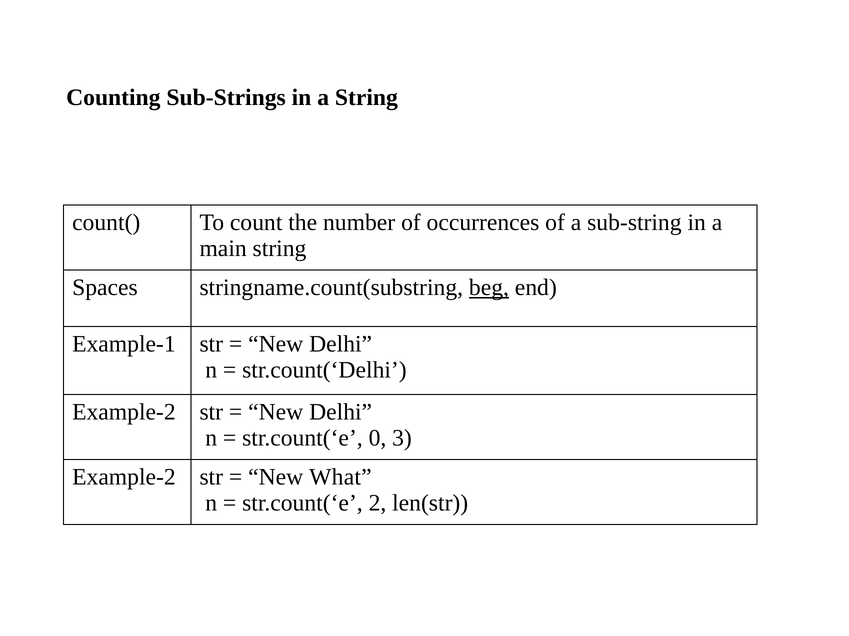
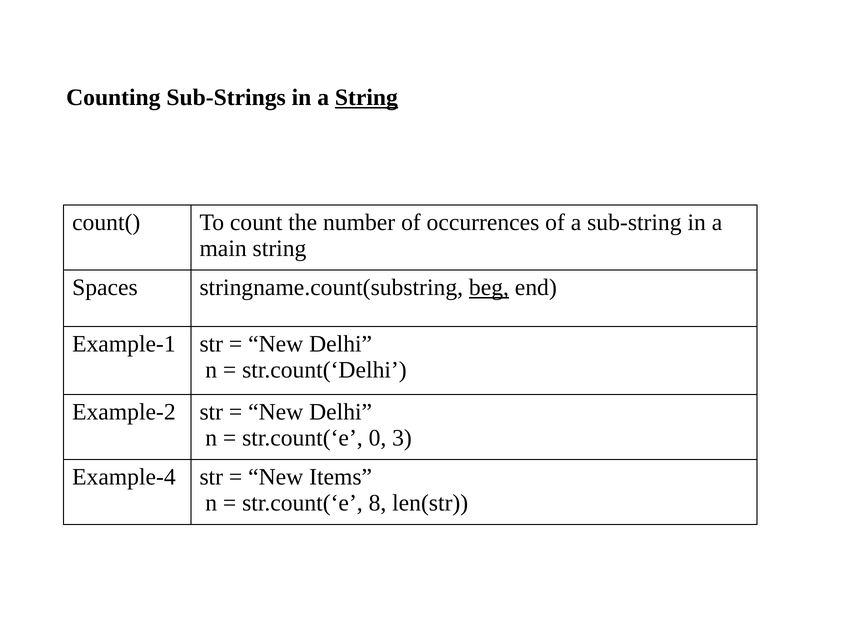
String at (366, 98) underline: none -> present
Example-2 at (124, 478): Example-2 -> Example-4
What: What -> Items
2: 2 -> 8
